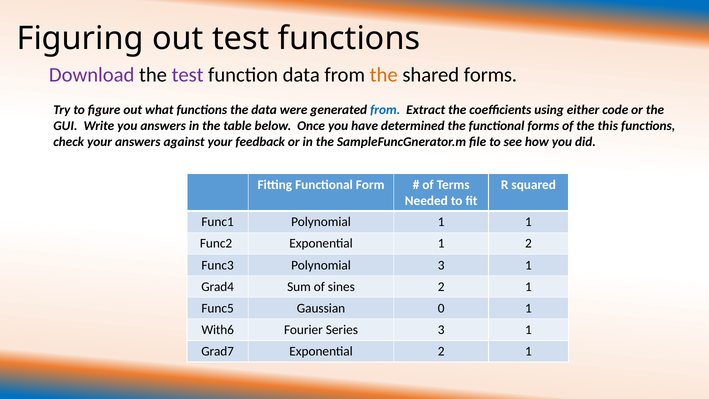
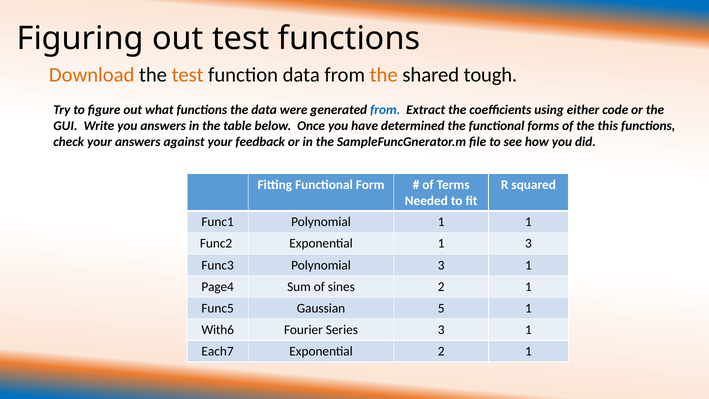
Download colour: purple -> orange
test at (188, 75) colour: purple -> orange
shared forms: forms -> tough
1 2: 2 -> 3
Grad4: Grad4 -> Page4
0: 0 -> 5
Grad7: Grad7 -> Each7
